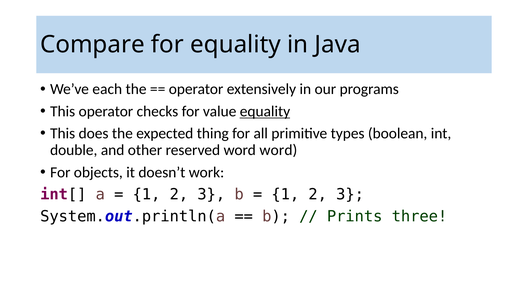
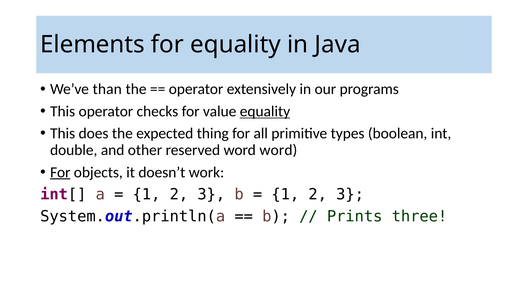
Compare: Compare -> Elements
each: each -> than
For at (60, 172) underline: none -> present
